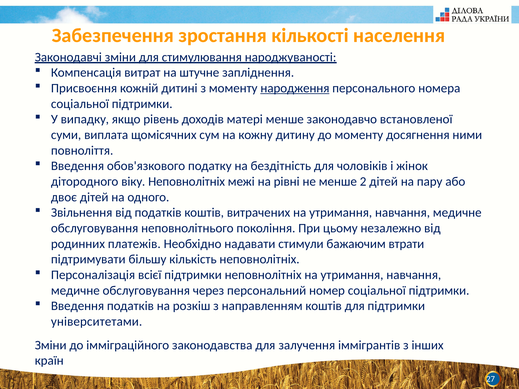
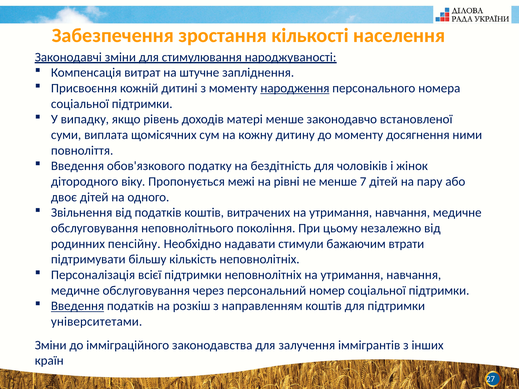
віку Неповнолітніх: Неповнолітніх -> Пропонується
2: 2 -> 7
платежів: платежів -> пенсійну
Введення at (78, 306) underline: none -> present
